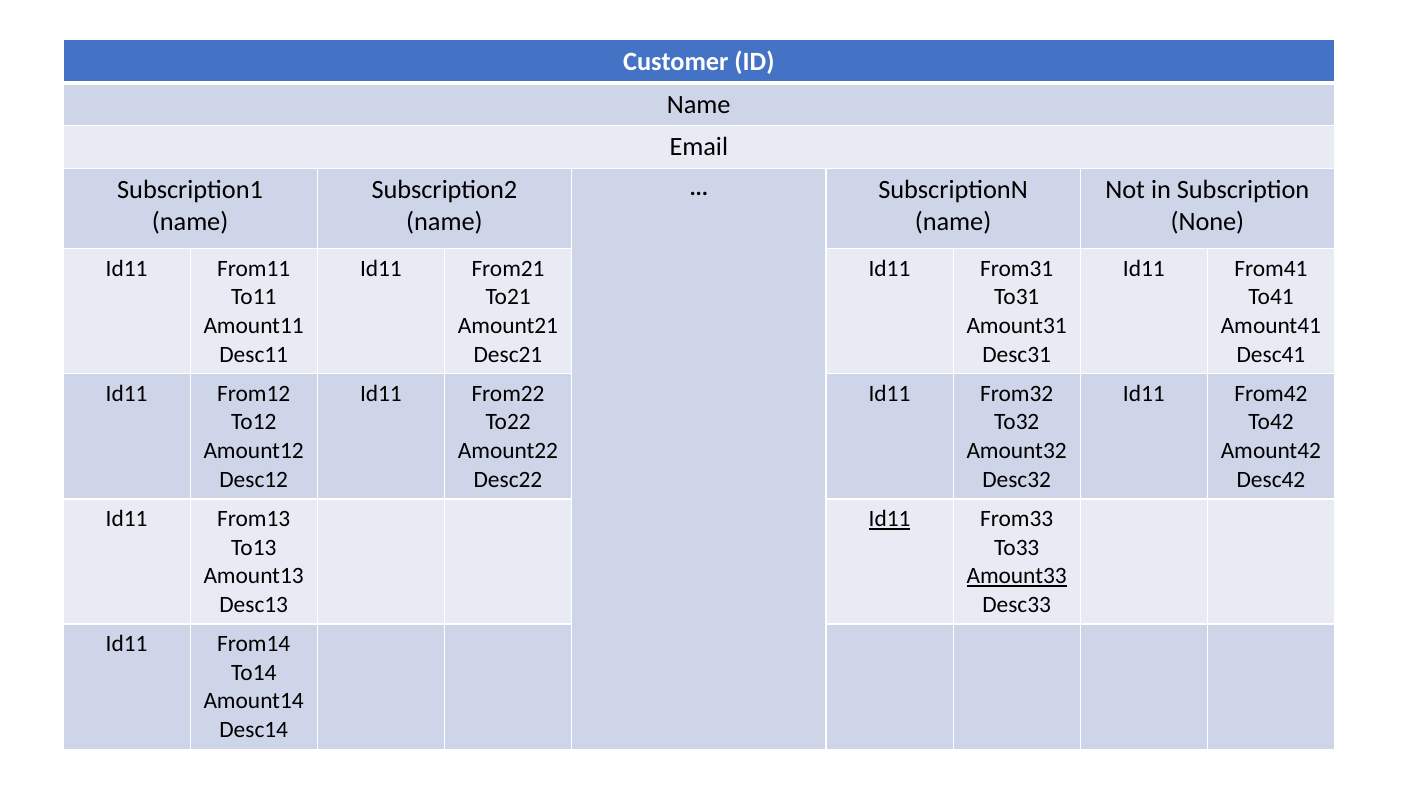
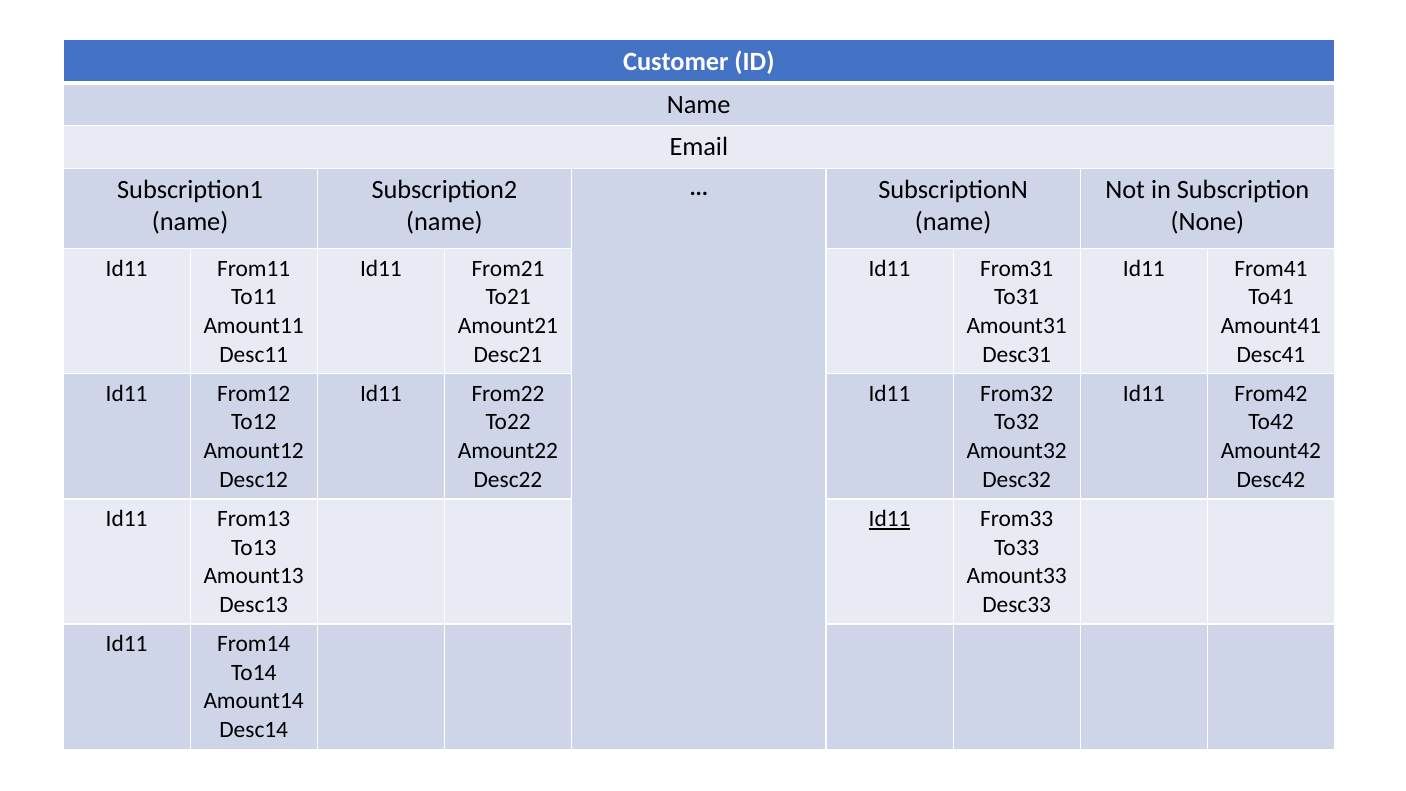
Amount33 underline: present -> none
